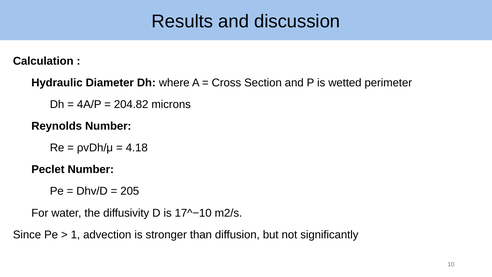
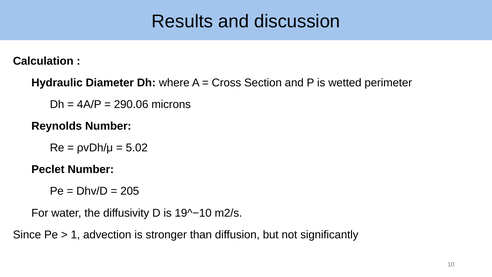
204.82: 204.82 -> 290.06
4.18: 4.18 -> 5.02
17^−10: 17^−10 -> 19^−10
